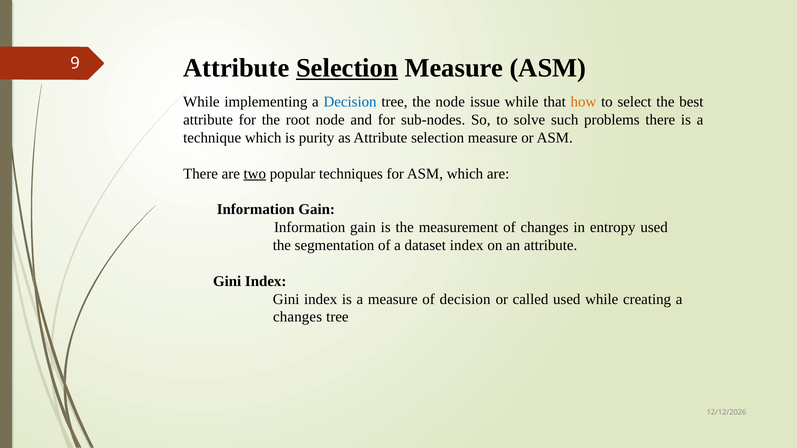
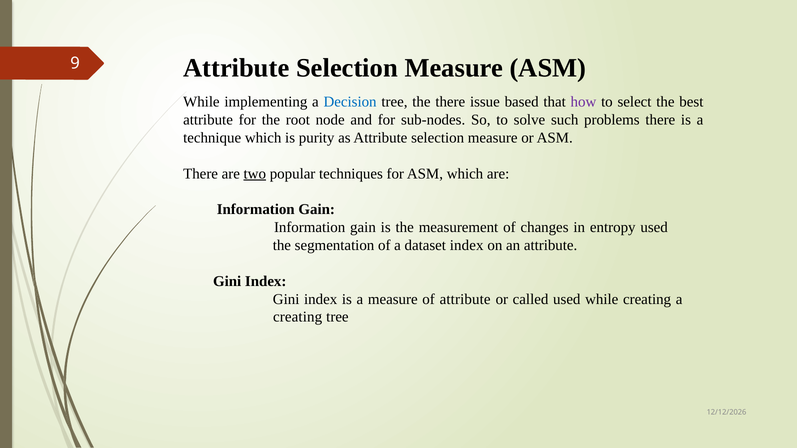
Selection at (347, 68) underline: present -> none
the node: node -> there
issue while: while -> based
how colour: orange -> purple
of decision: decision -> attribute
changes at (298, 317): changes -> creating
